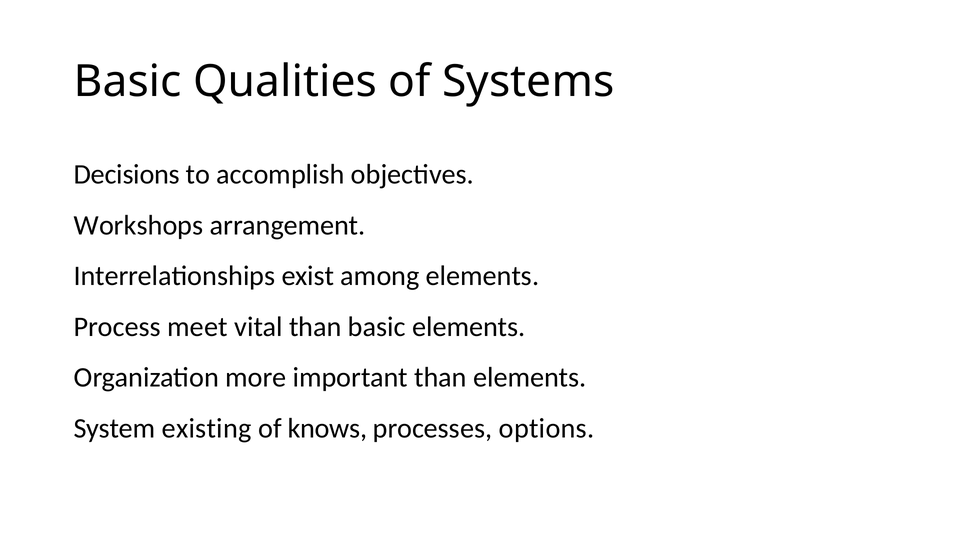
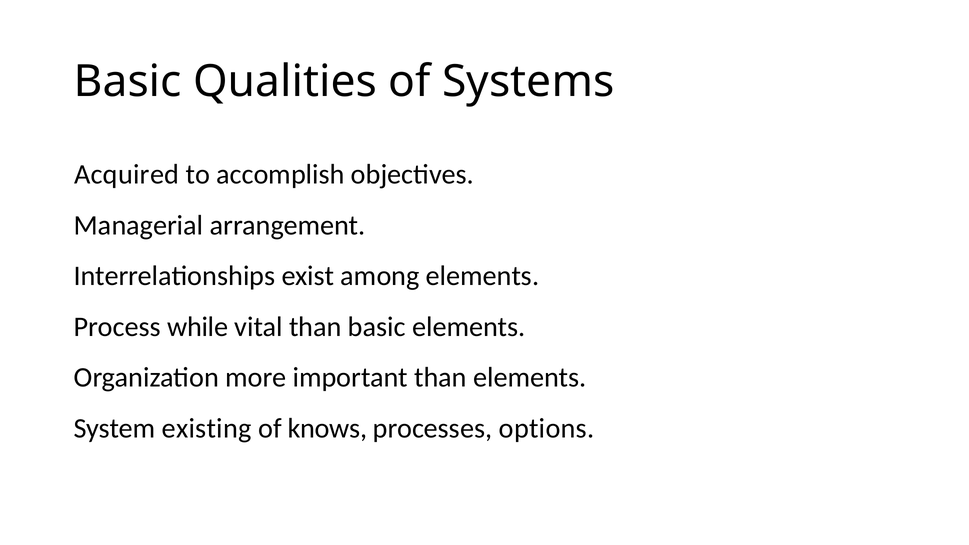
Decisions: Decisions -> Acquired
Workshops: Workshops -> Managerial
meet: meet -> while
